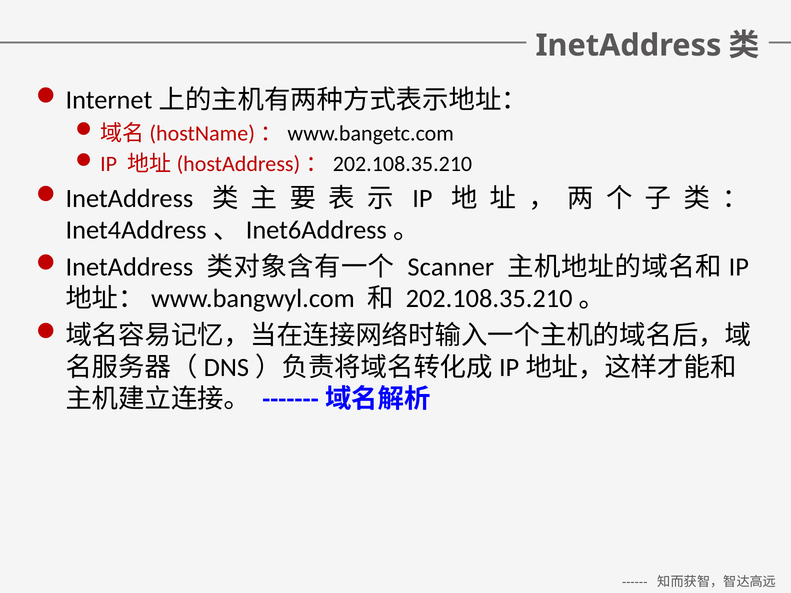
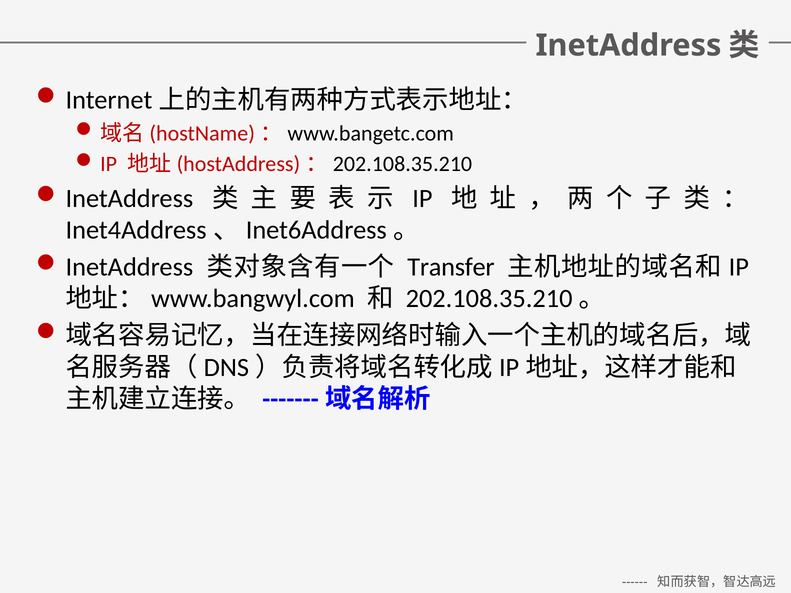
Scanner: Scanner -> Transfer
